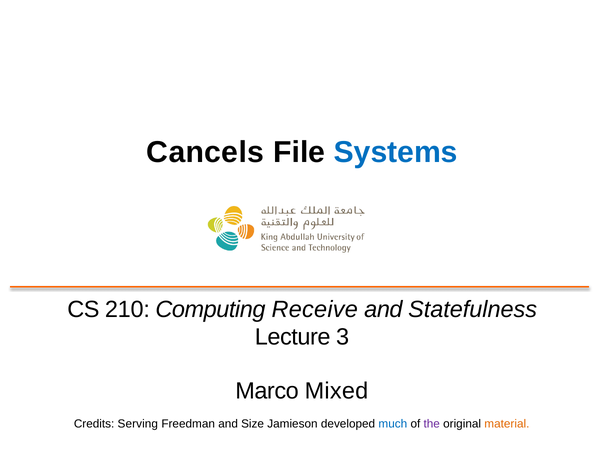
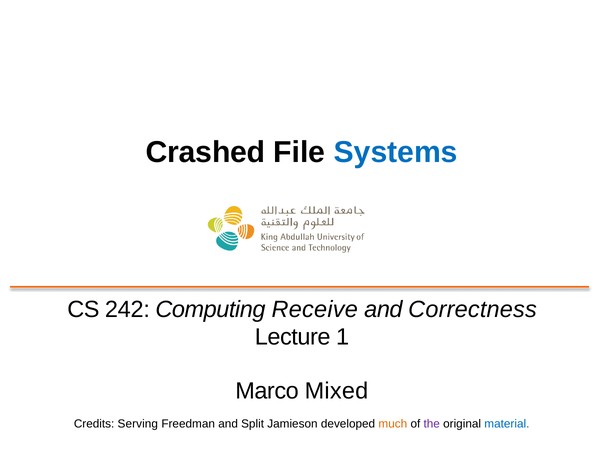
Cancels: Cancels -> Crashed
210: 210 -> 242
Statefulness: Statefulness -> Correctness
3: 3 -> 1
Size: Size -> Split
much colour: blue -> orange
material colour: orange -> blue
